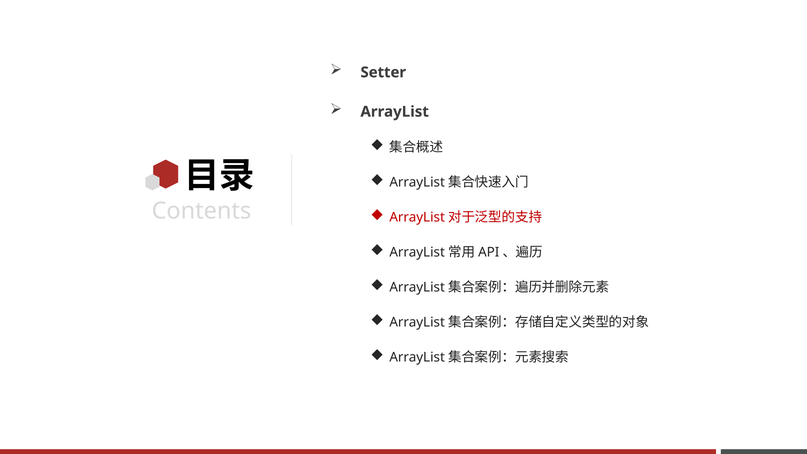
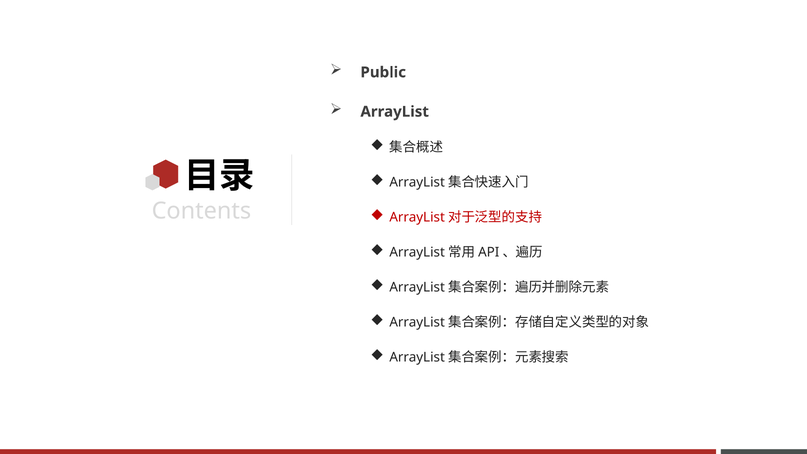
Setter: Setter -> Public
